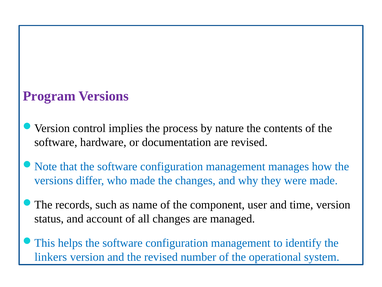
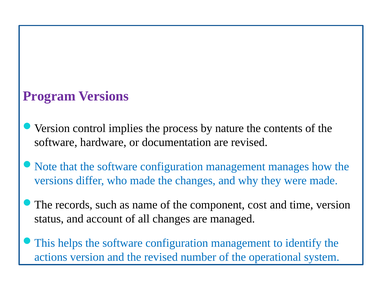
user: user -> cost
linkers: linkers -> actions
